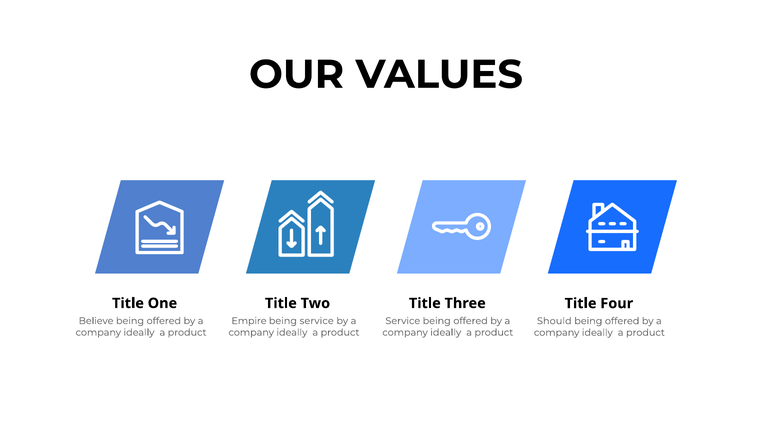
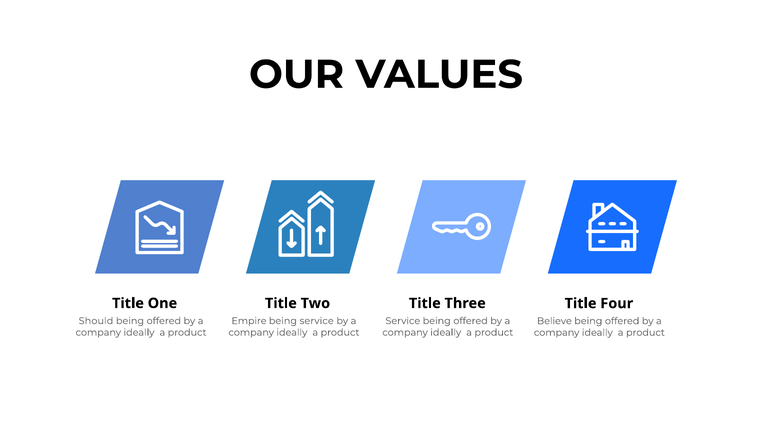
Believe: Believe -> Should
Should: Should -> Believe
